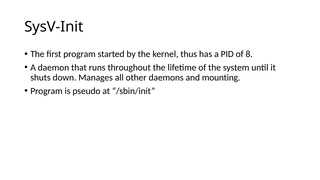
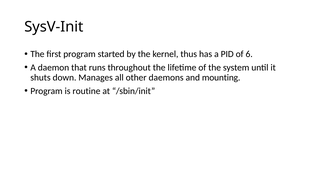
8: 8 -> 6
pseudo: pseudo -> routine
